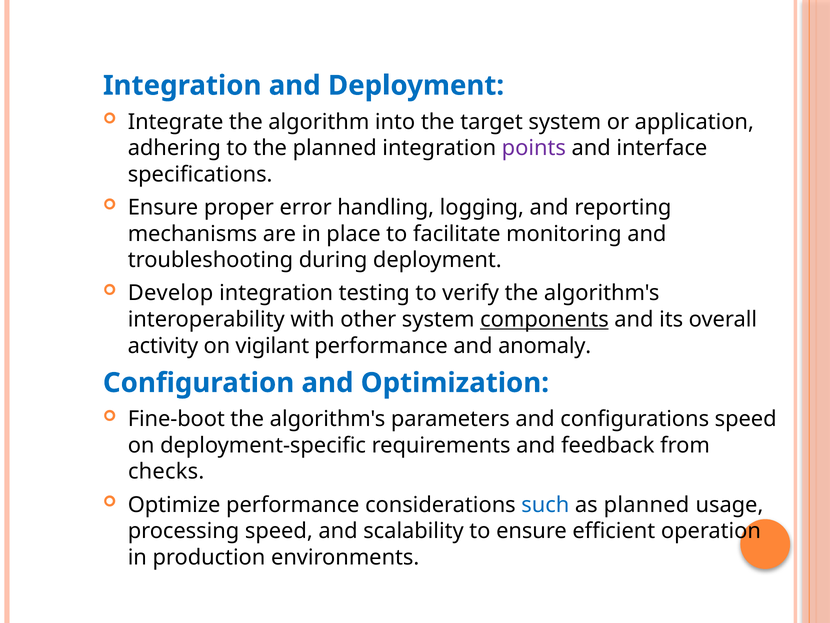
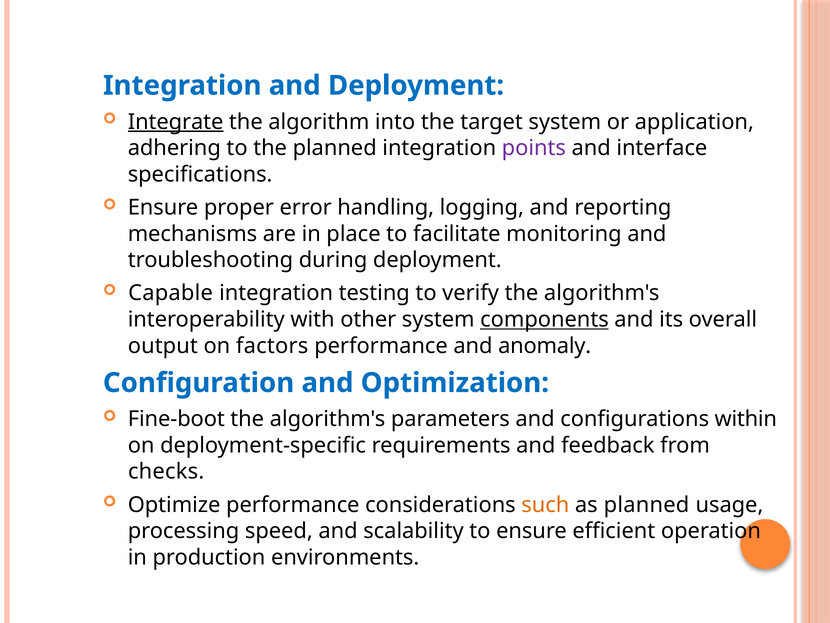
Integrate underline: none -> present
Develop: Develop -> Capable
activity: activity -> output
vigilant: vigilant -> factors
configurations speed: speed -> within
such colour: blue -> orange
